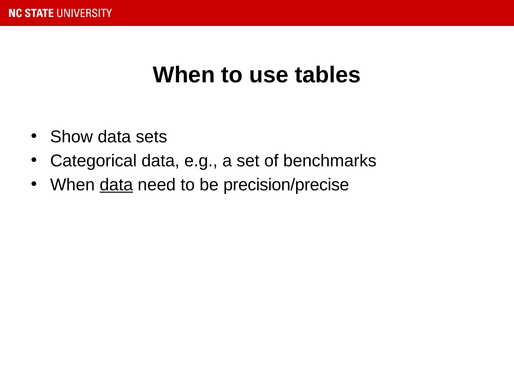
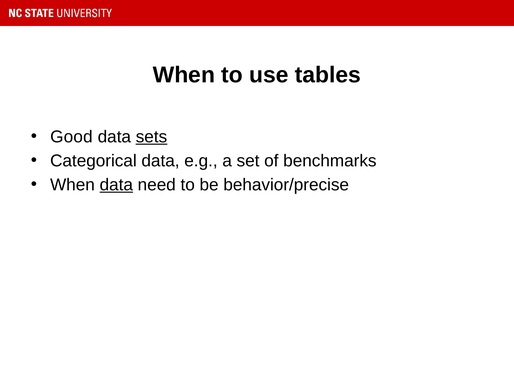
Show: Show -> Good
sets underline: none -> present
precision/precise: precision/precise -> behavior/precise
